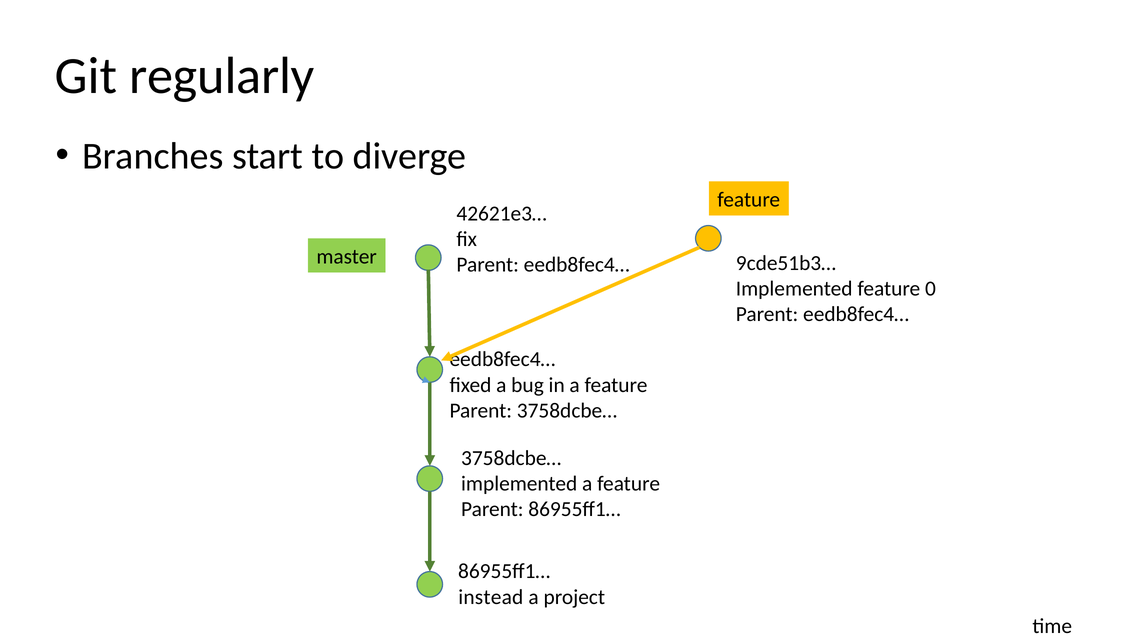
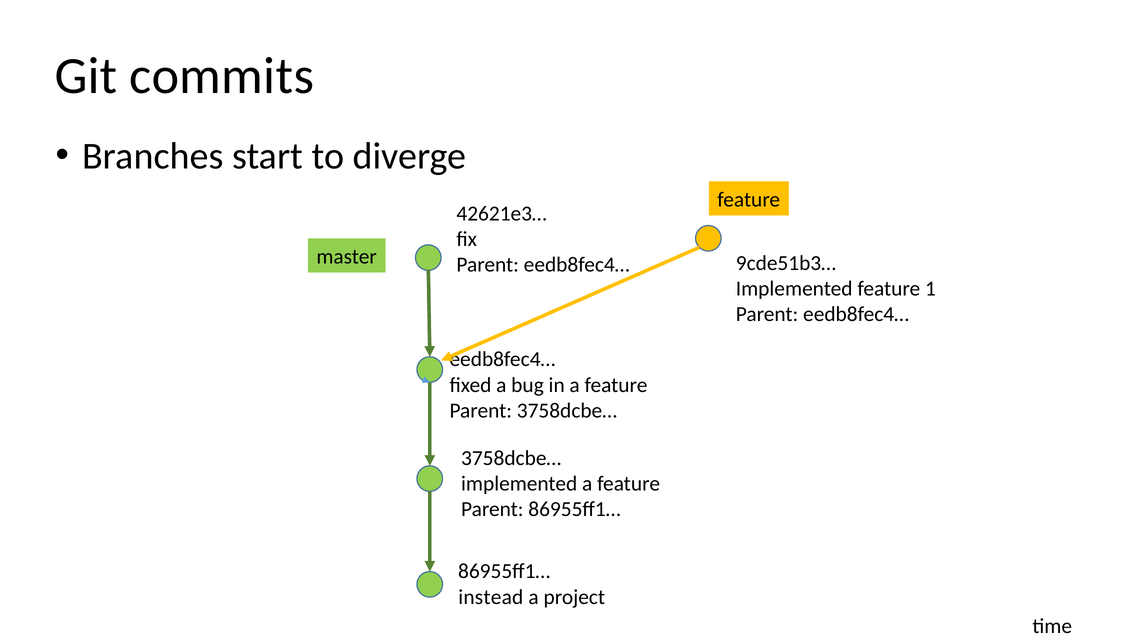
regularly: regularly -> commits
0: 0 -> 1
